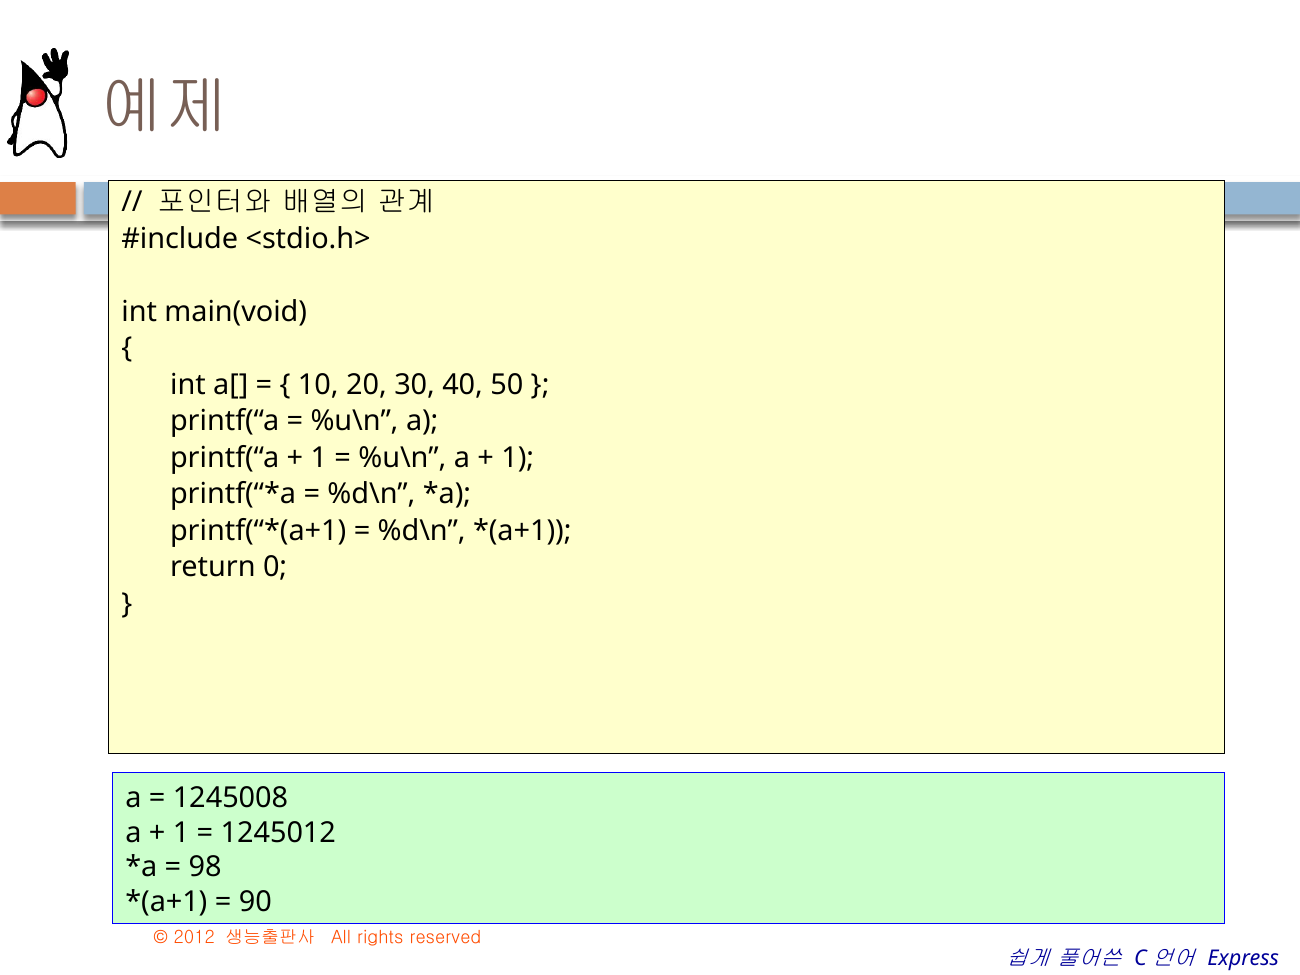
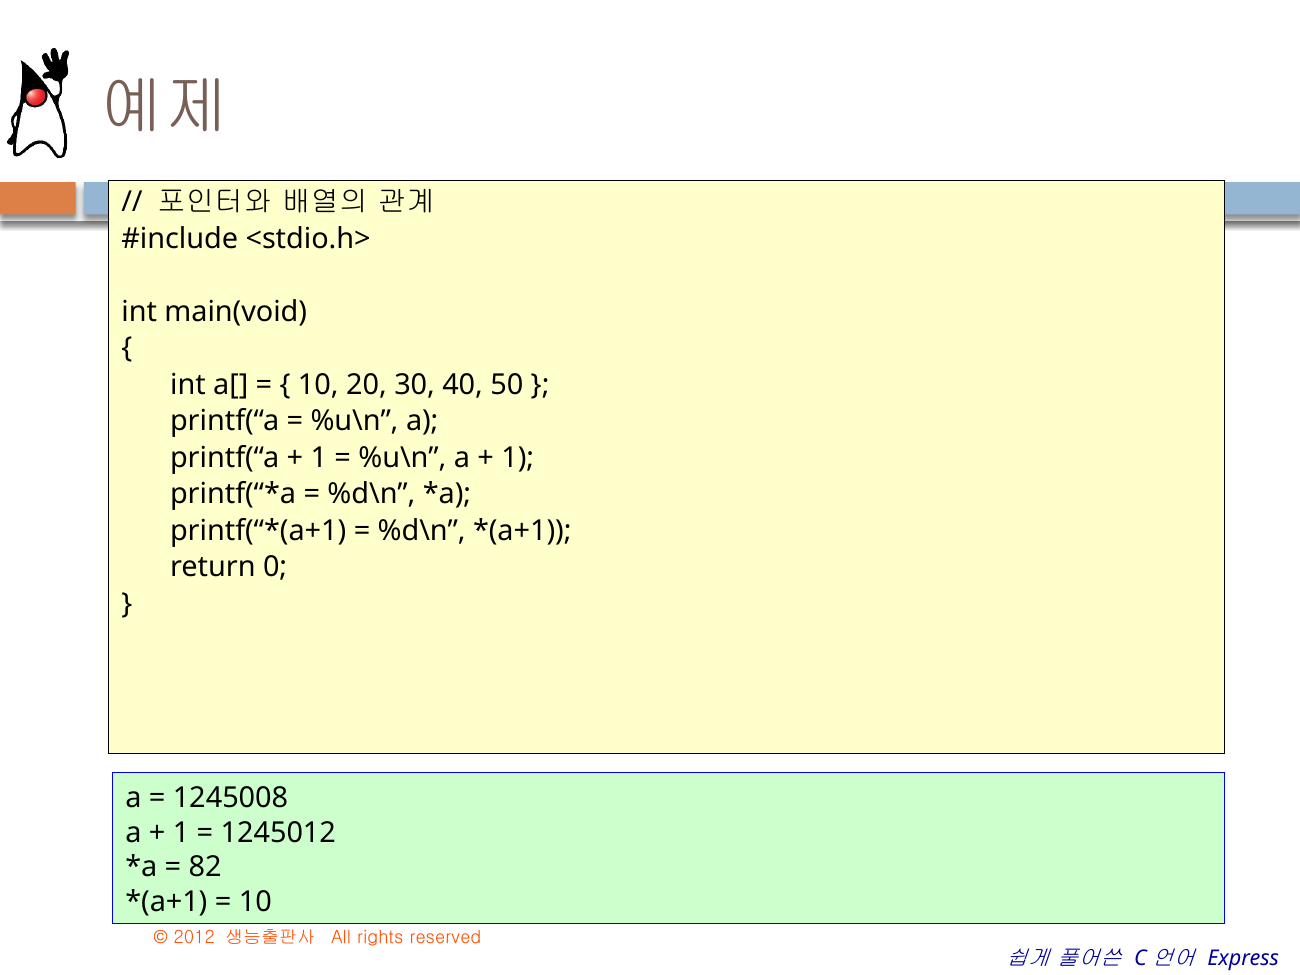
98: 98 -> 82
90 at (255, 902): 90 -> 10
